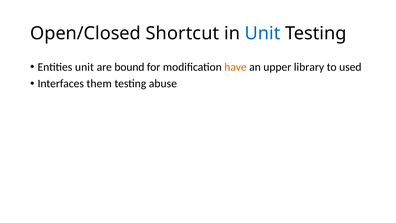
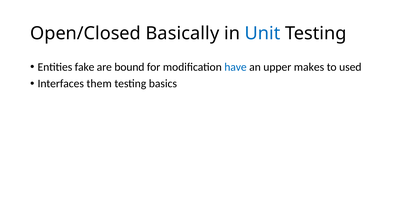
Shortcut: Shortcut -> Basically
Entities unit: unit -> fake
have colour: orange -> blue
library: library -> makes
abuse: abuse -> basics
